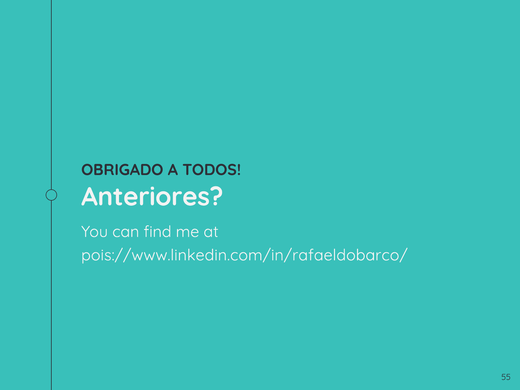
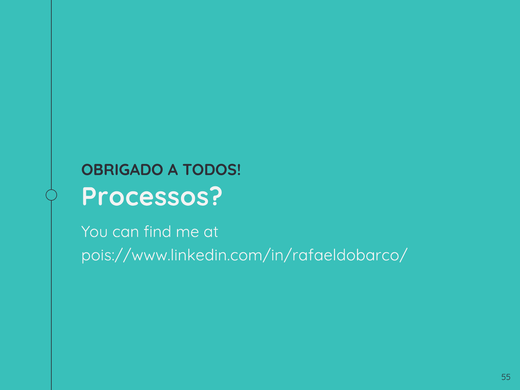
Anteriores: Anteriores -> Processos
